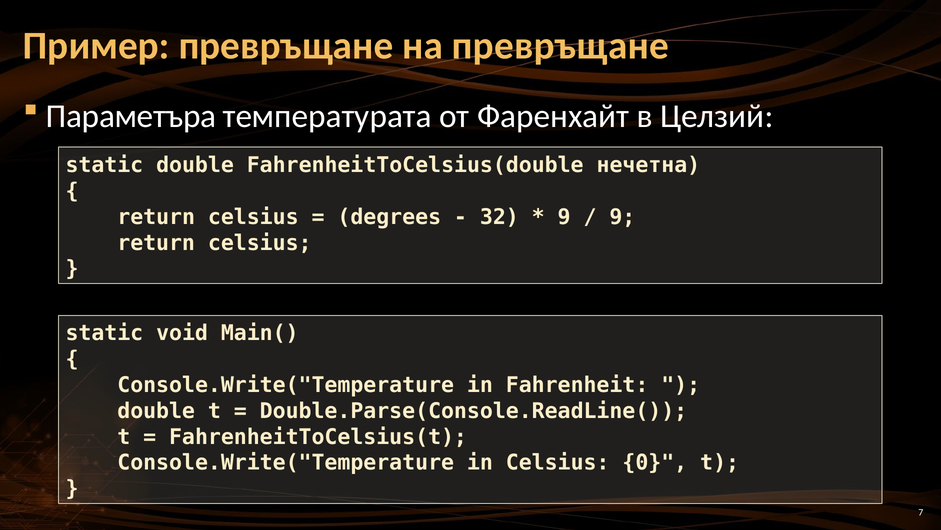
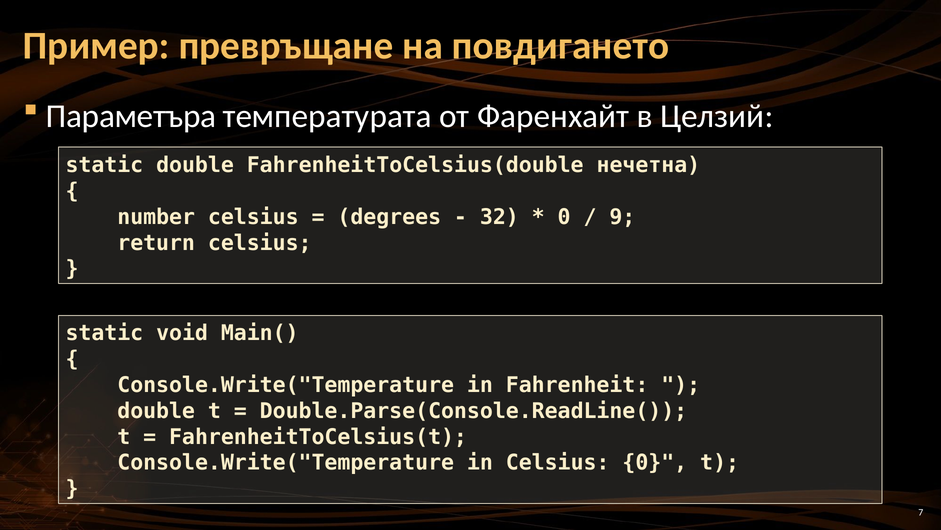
на превръщане: превръщане -> повдигането
return at (156, 217): return -> number
9 at (564, 217): 9 -> 0
